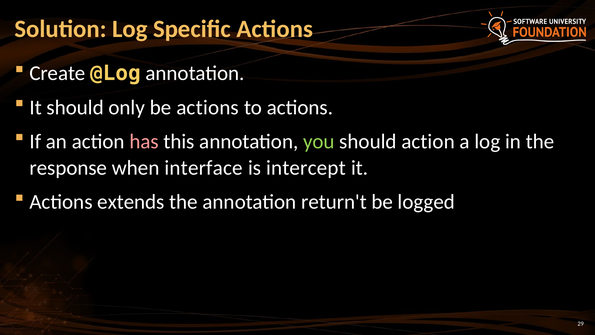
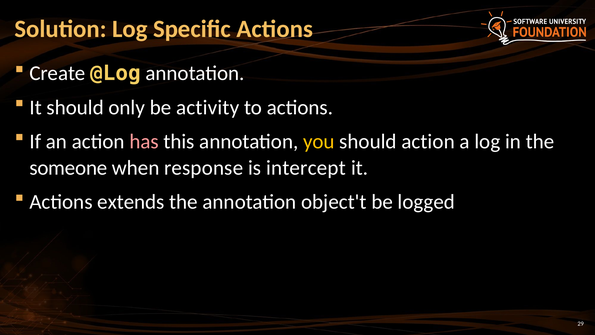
be actions: actions -> activity
you colour: light green -> yellow
response: response -> someone
interface: interface -> response
return't: return't -> object't
